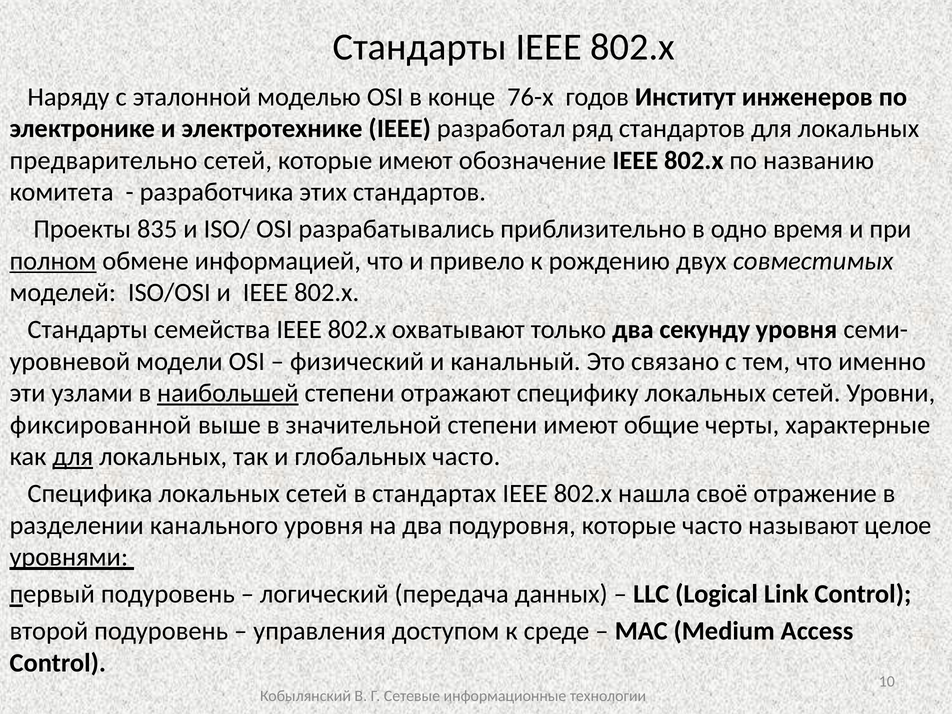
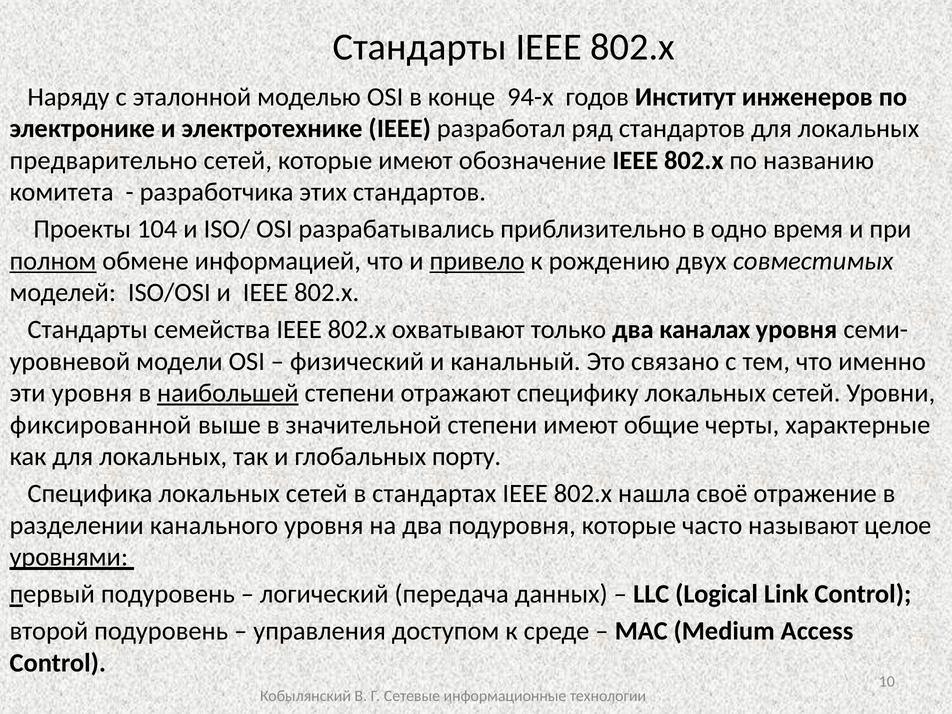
76-х: 76-х -> 94-х
835: 835 -> 104
привело underline: none -> present
секунду: секунду -> каналах
эти узлами: узлами -> уровня
для at (73, 457) underline: present -> none
глобальных часто: часто -> порту
